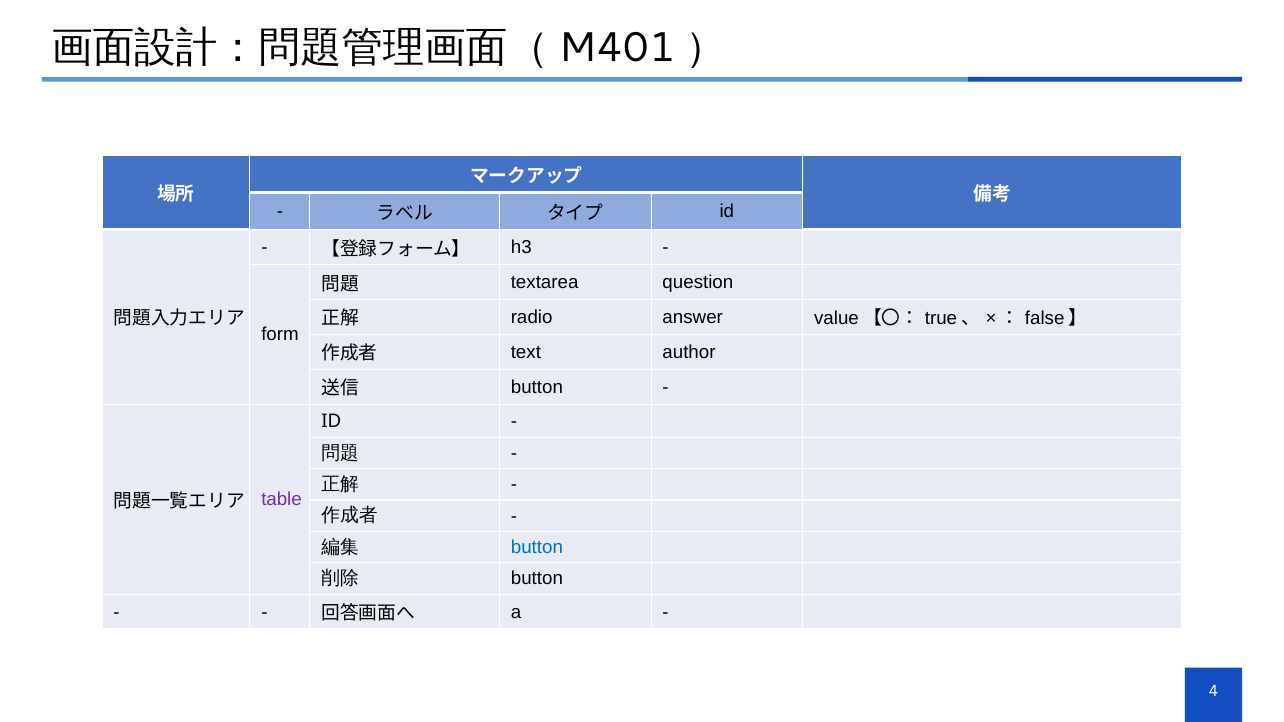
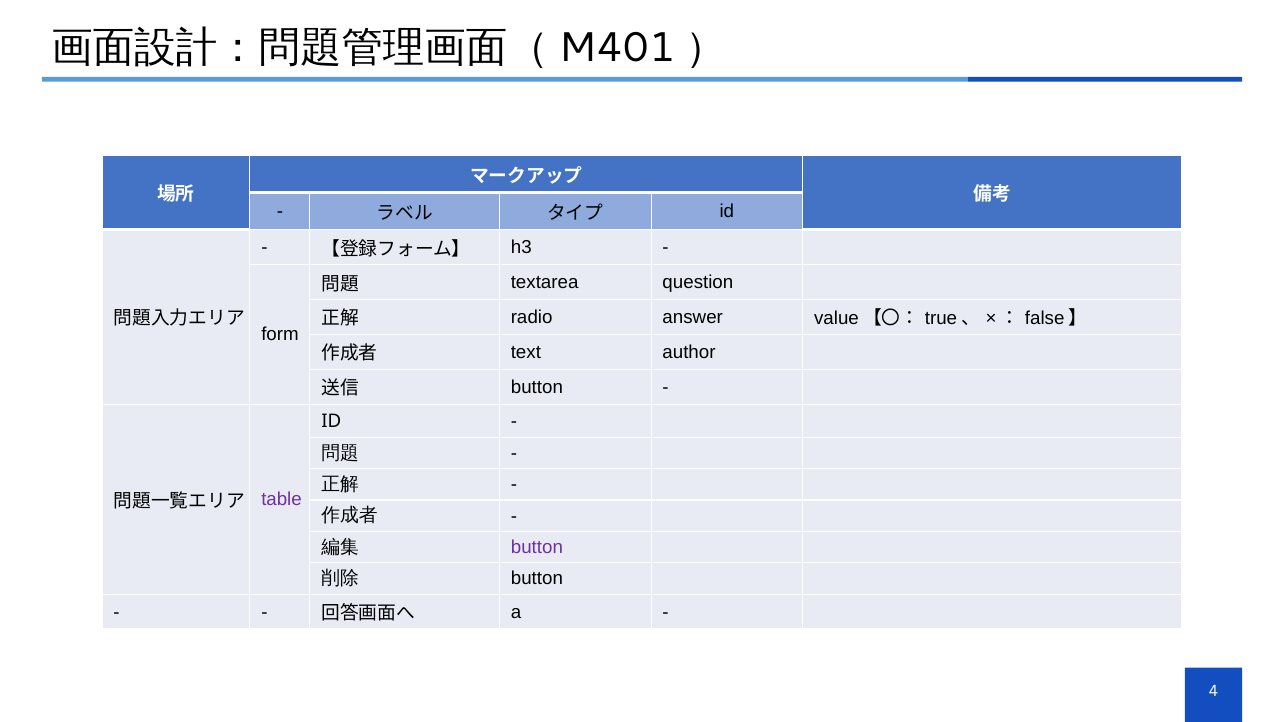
button at (537, 548) colour: blue -> purple
